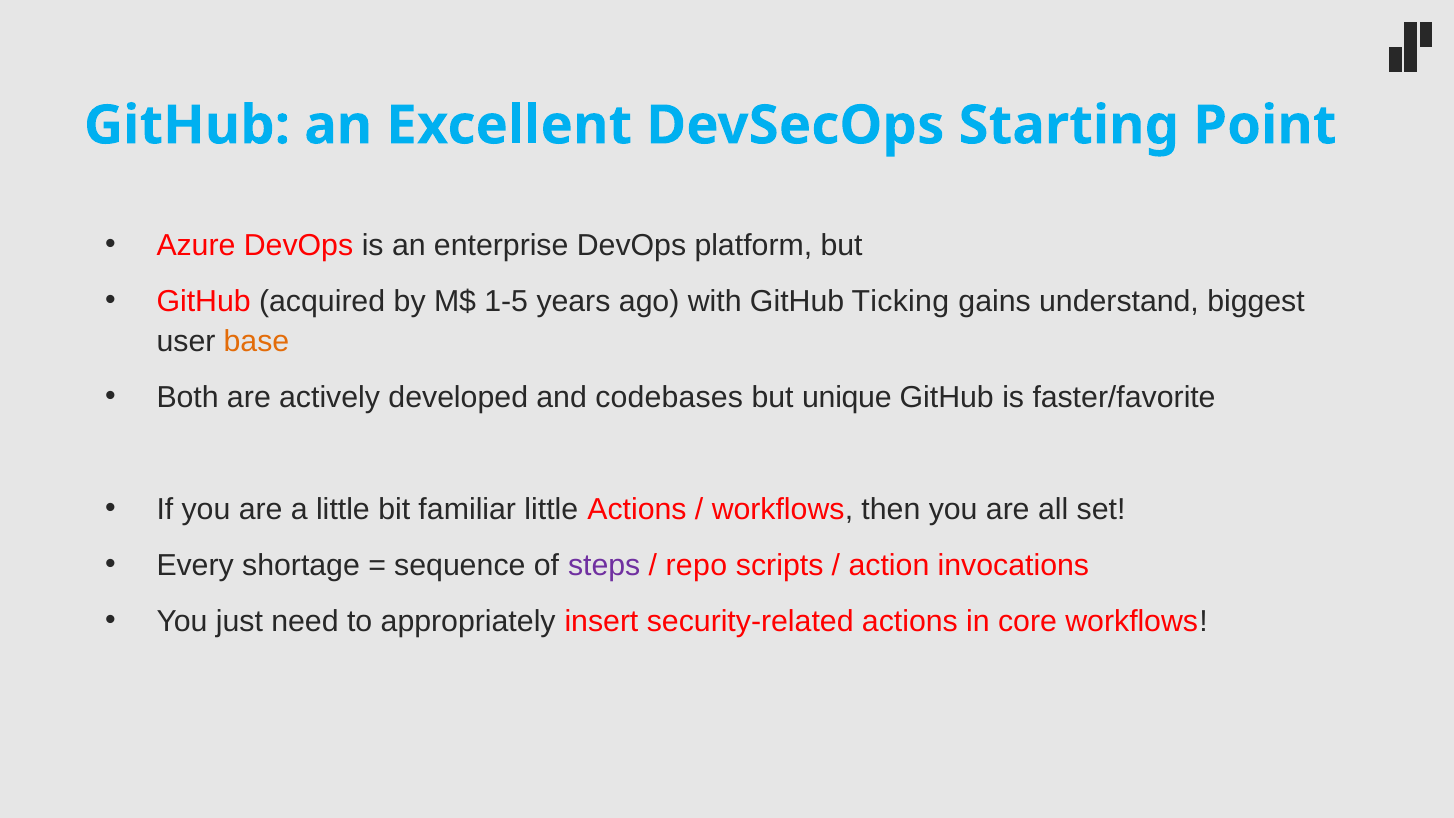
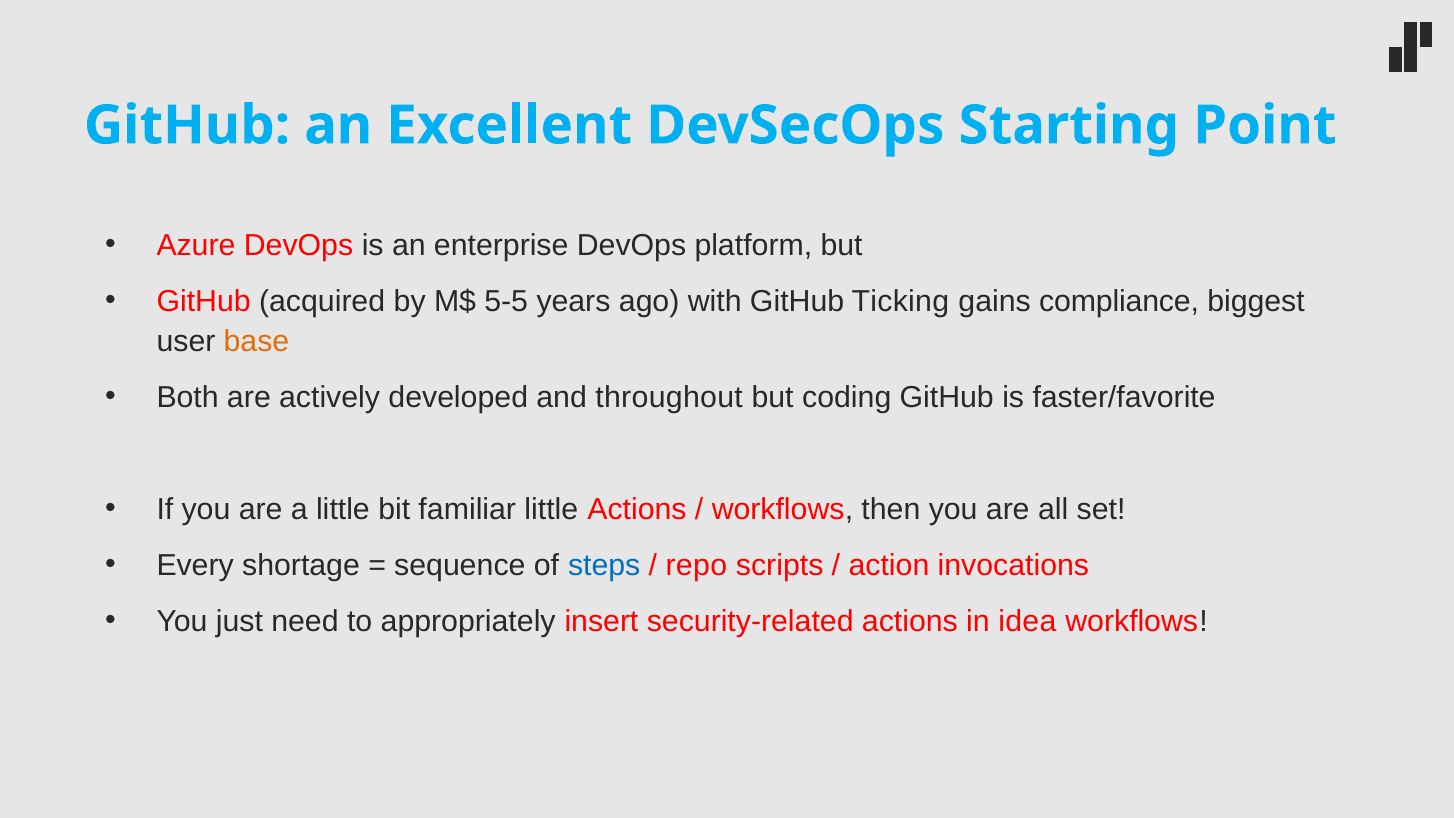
1-5: 1-5 -> 5-5
understand: understand -> compliance
codebases: codebases -> throughout
unique: unique -> coding
steps colour: purple -> blue
core: core -> idea
